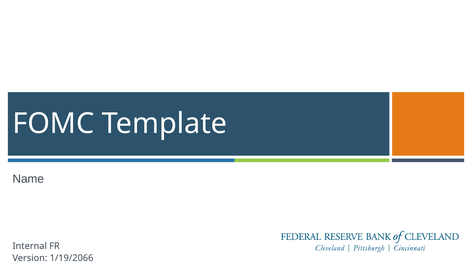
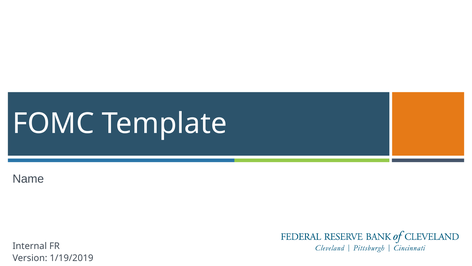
1/19/2066: 1/19/2066 -> 1/19/2019
